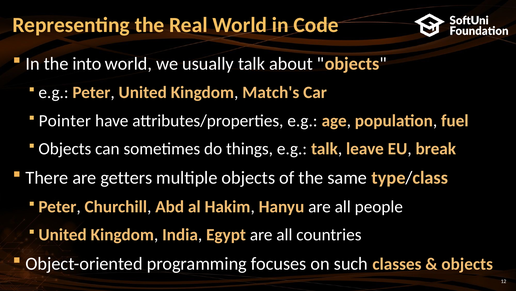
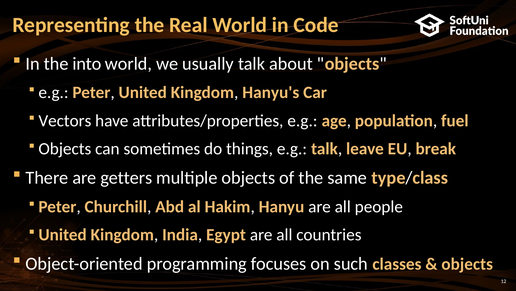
Match's: Match's -> Hanyu's
Pointer: Pointer -> Vectors
